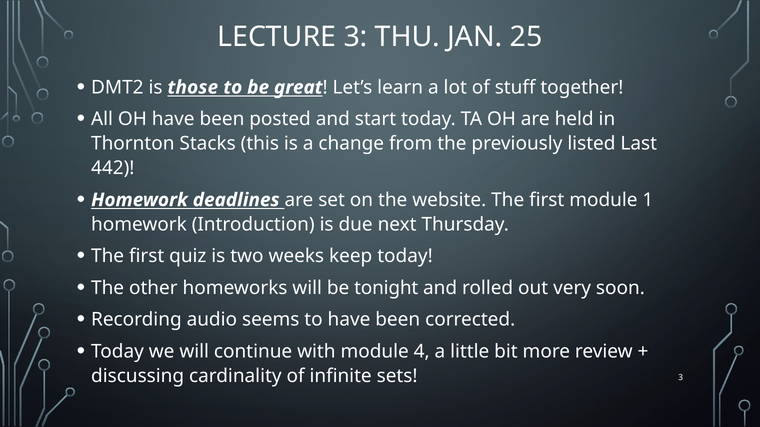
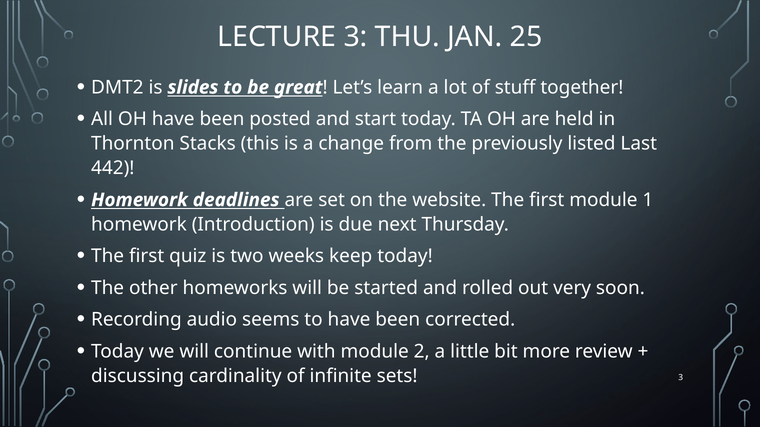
those: those -> slides
tonight: tonight -> started
4: 4 -> 2
